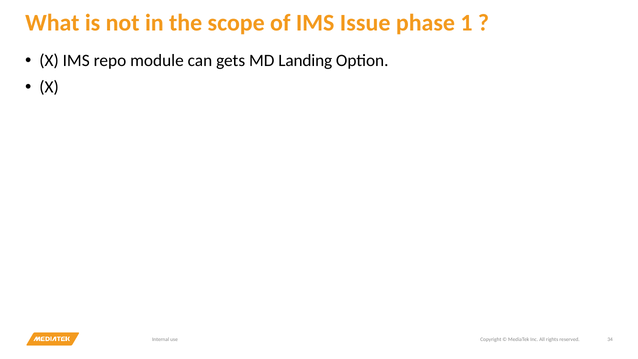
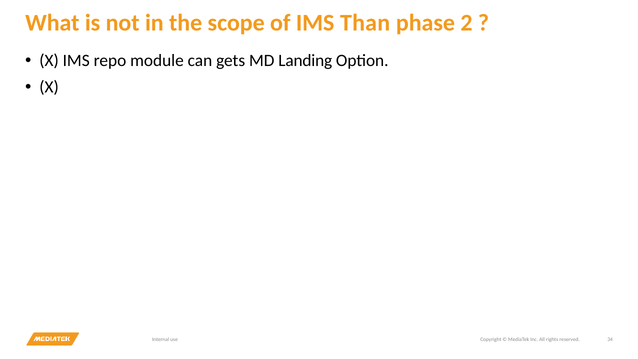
Issue: Issue -> Than
1: 1 -> 2
